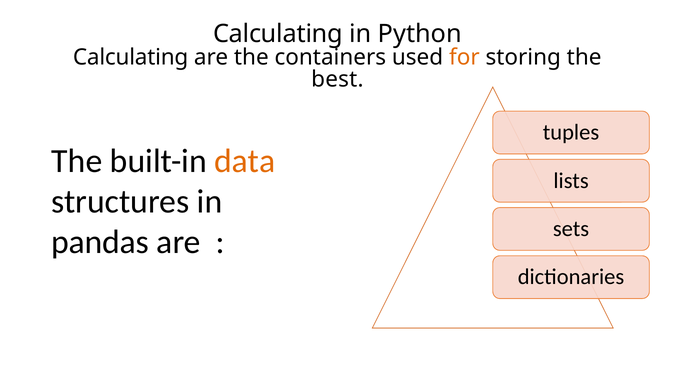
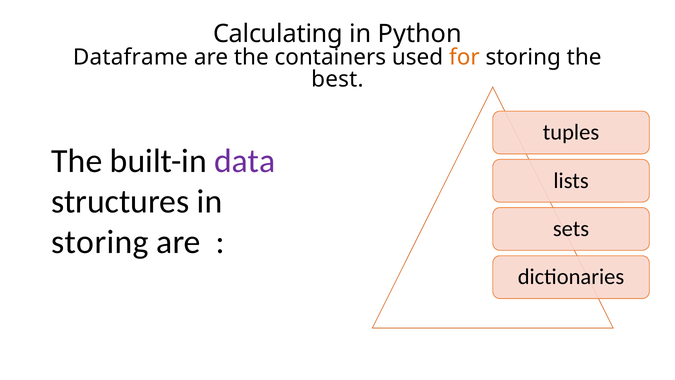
Calculating at (131, 57): Calculating -> Dataframe
data colour: orange -> purple
pandas at (100, 242): pandas -> storing
